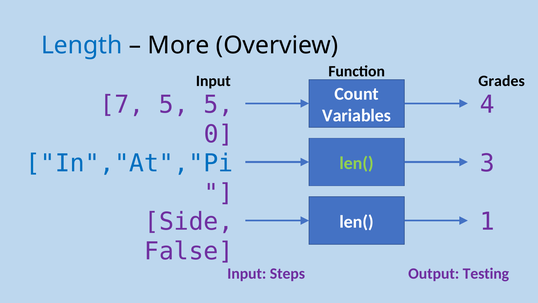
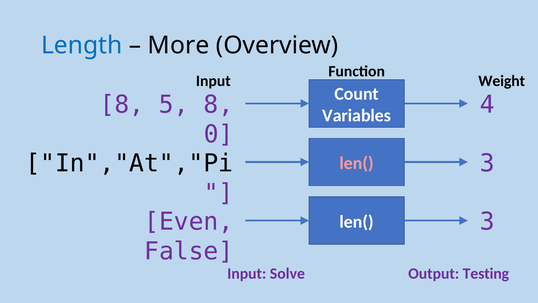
Grades: Grades -> Weight
7 at (122, 105): 7 -> 8
5 5: 5 -> 8
In","At","Pi colour: blue -> black
len( at (357, 163) colour: light green -> pink
Side: Side -> Even
1 at (487, 222): 1 -> 3
Steps: Steps -> Solve
